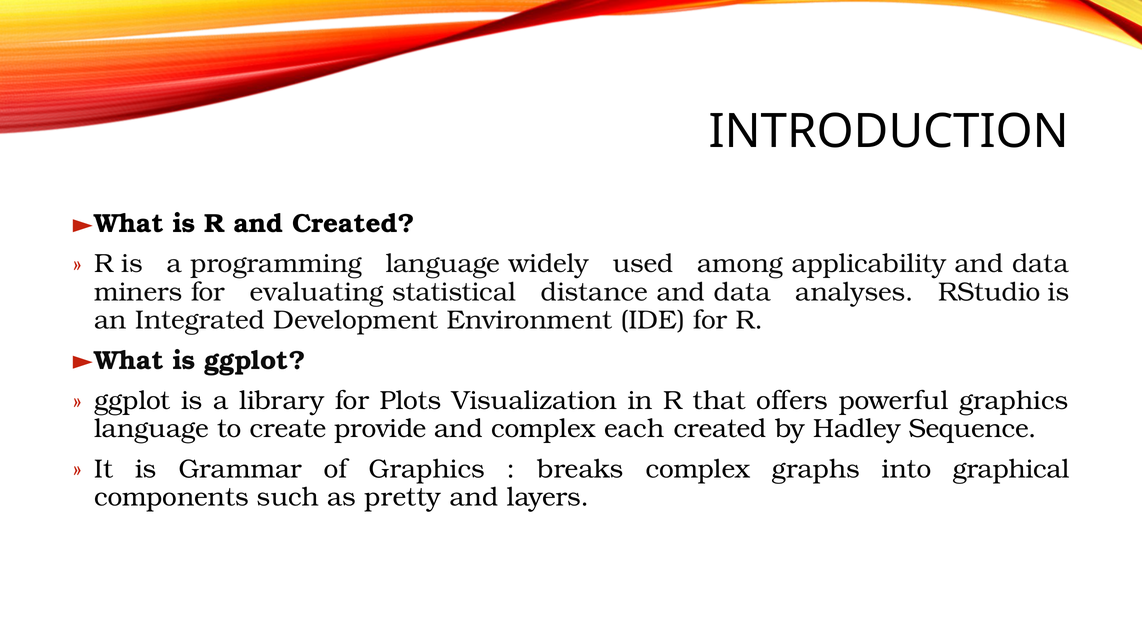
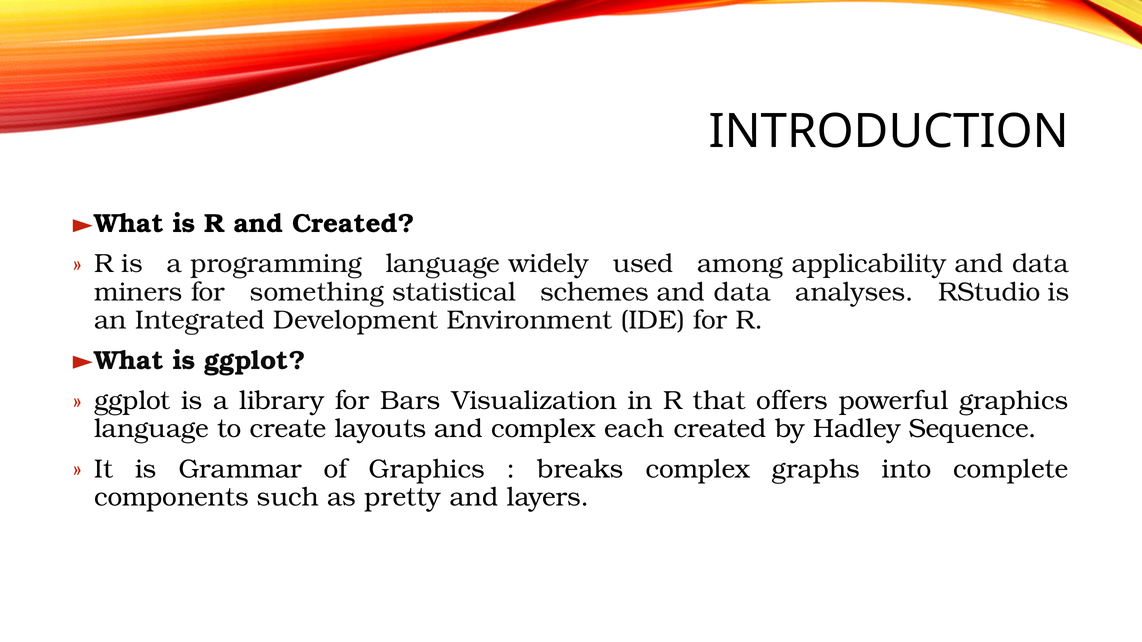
evaluating: evaluating -> something
distance: distance -> schemes
Plots: Plots -> Bars
provide: provide -> layouts
graphical: graphical -> complete
